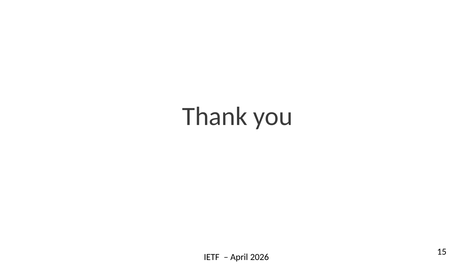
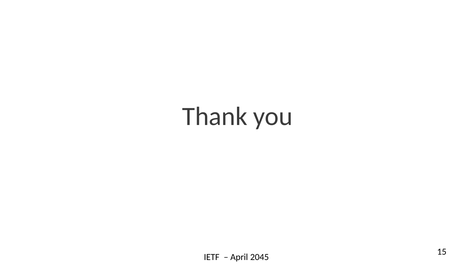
2026: 2026 -> 2045
